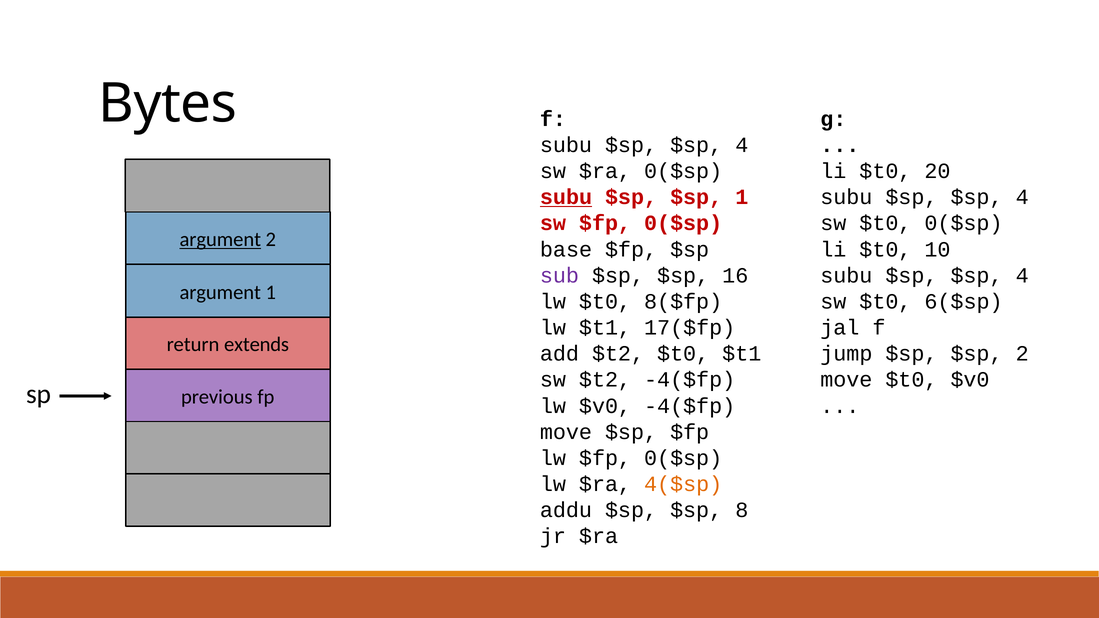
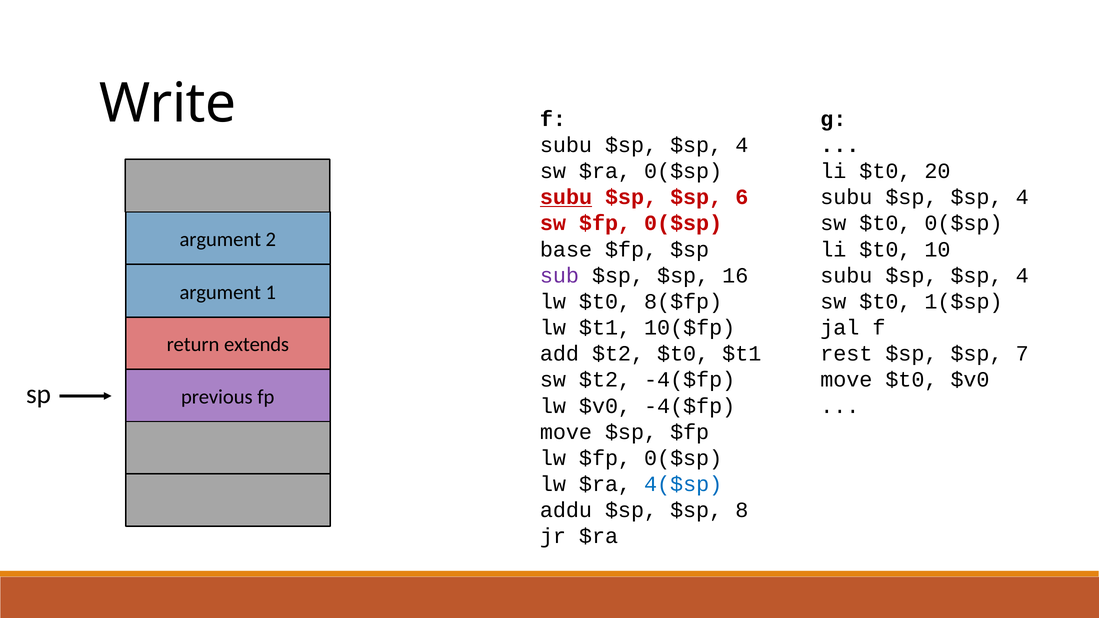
Bytes: Bytes -> Write
$sp 1: 1 -> 6
argument at (220, 240) underline: present -> none
6($sp: 6($sp -> 1($sp
17($fp: 17($fp -> 10($fp
jump: jump -> rest
$sp 2: 2 -> 7
4($sp colour: orange -> blue
